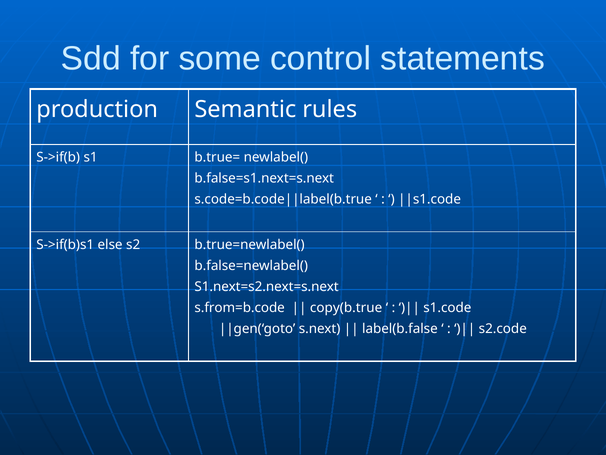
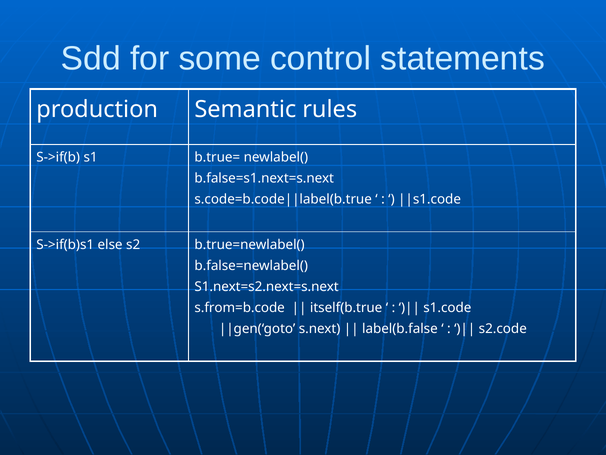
copy(b.true: copy(b.true -> itself(b.true
